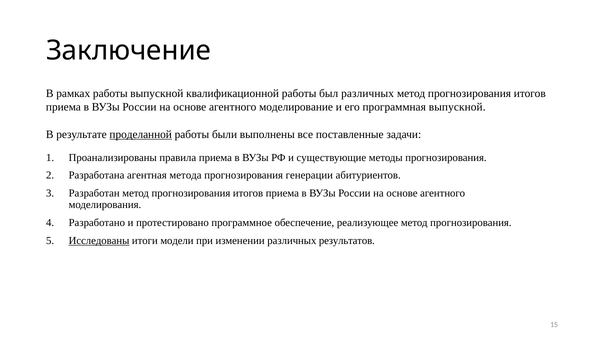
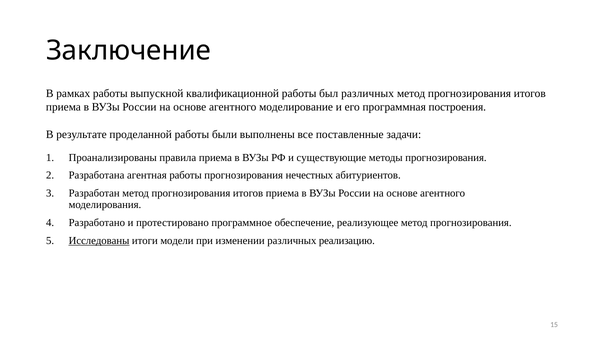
программная выпускной: выпускной -> построения
проделанной underline: present -> none
агентная метода: метода -> работы
генерации: генерации -> нечестных
результатов: результатов -> реализацию
